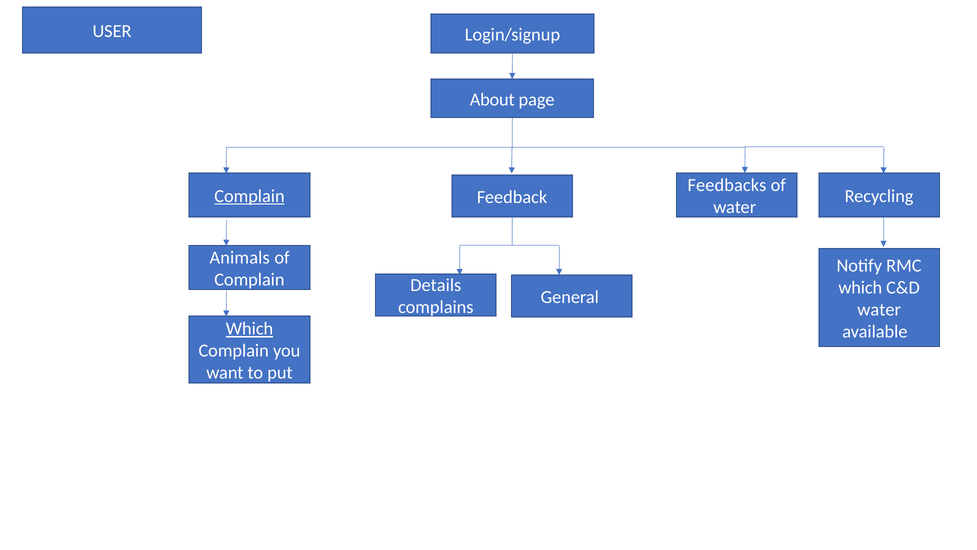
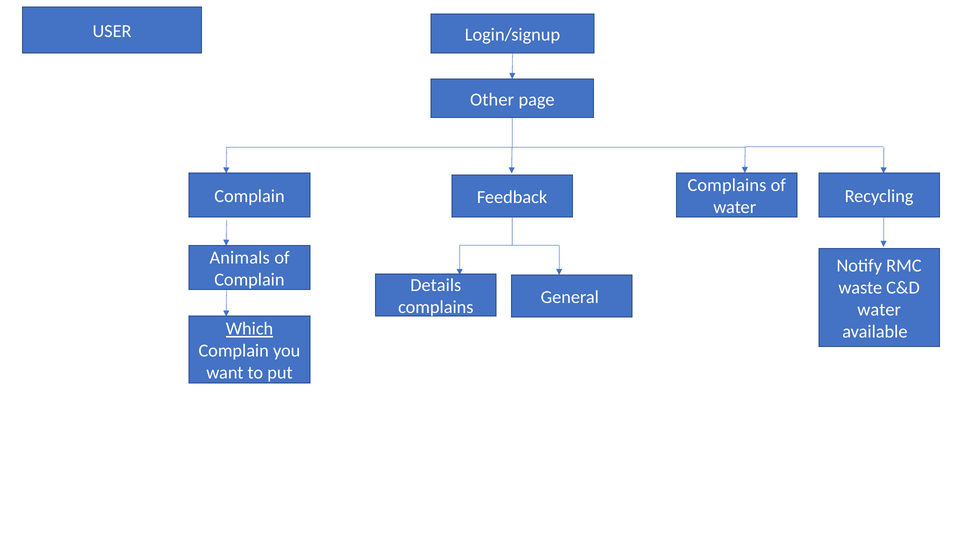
About: About -> Other
Feedbacks at (727, 185): Feedbacks -> Complains
Complain at (249, 196) underline: present -> none
which at (860, 288): which -> waste
